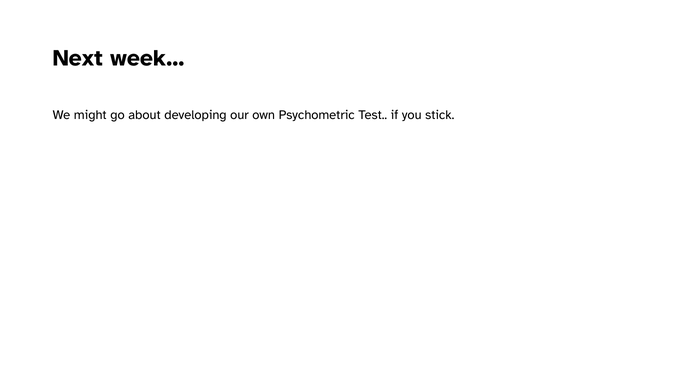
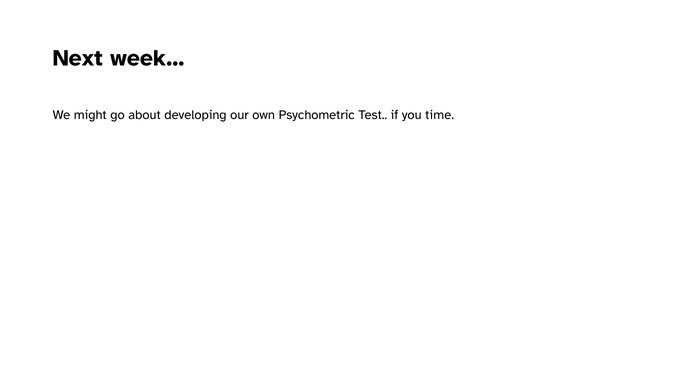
stick: stick -> time
